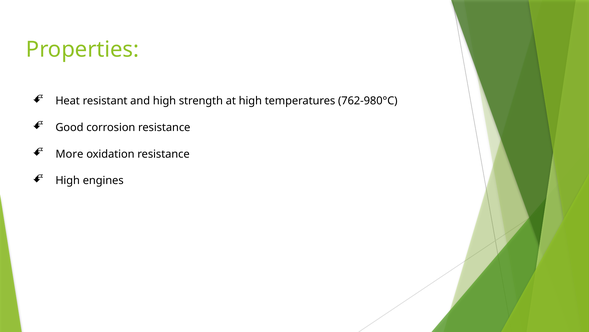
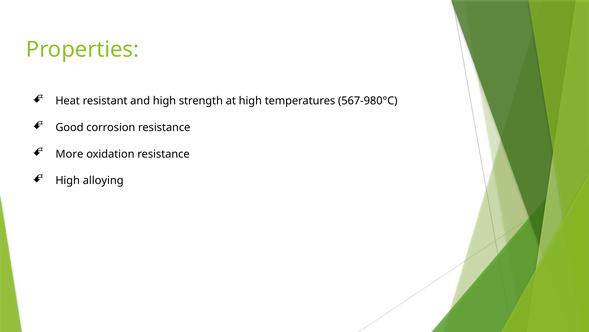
762-980°C: 762-980°C -> 567-980°C
engines: engines -> alloying
